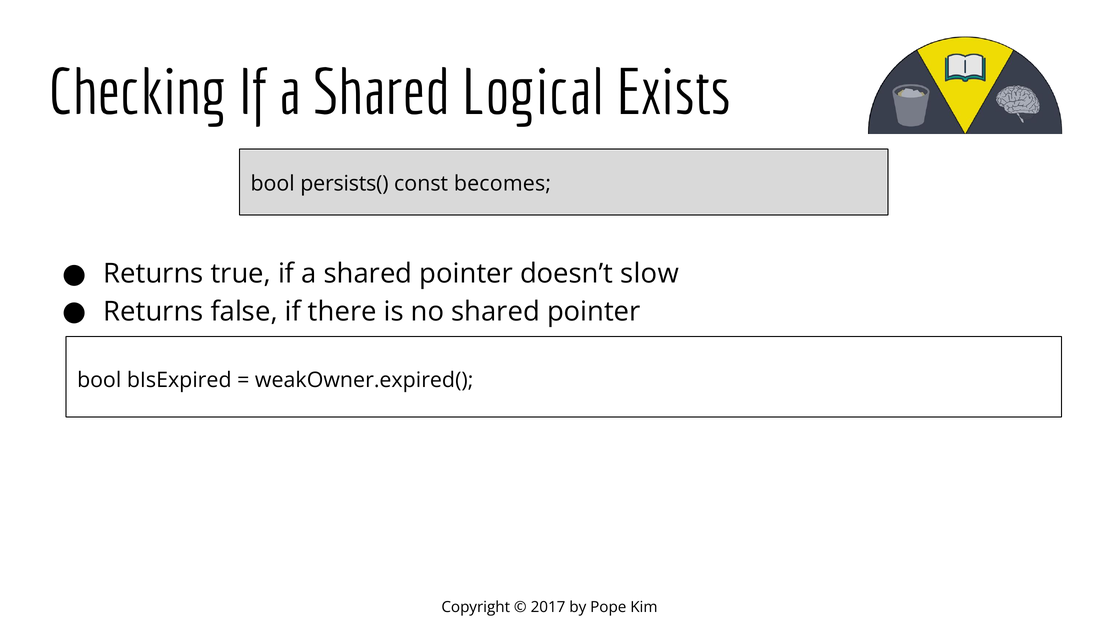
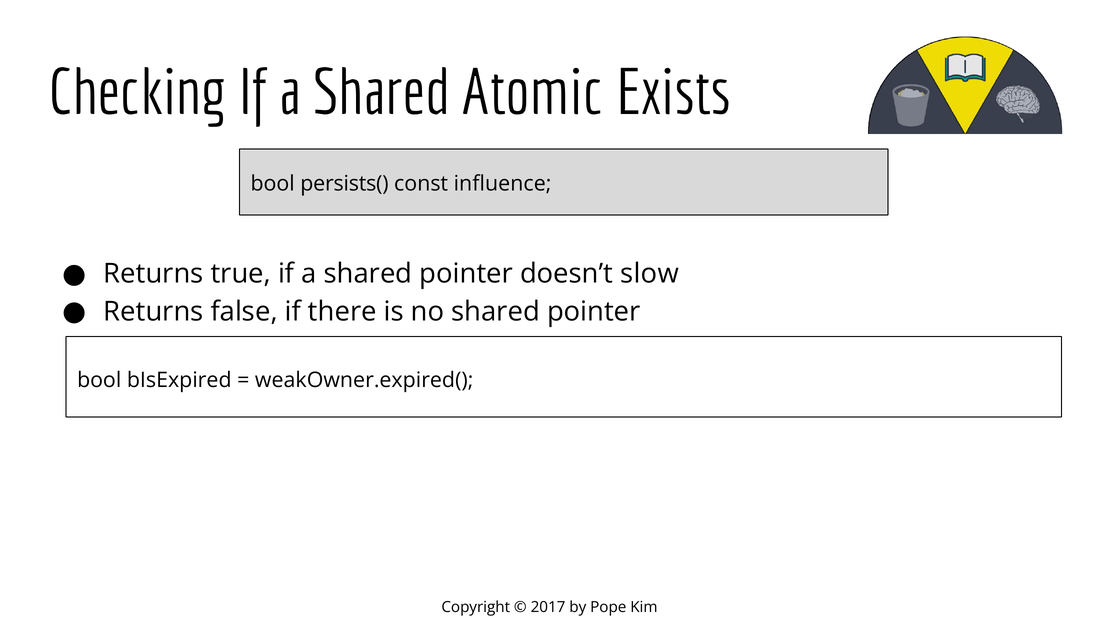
Logical: Logical -> Atomic
becomes: becomes -> influence
